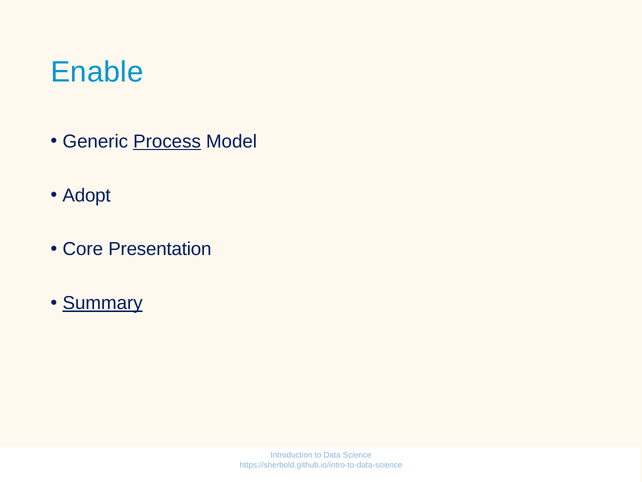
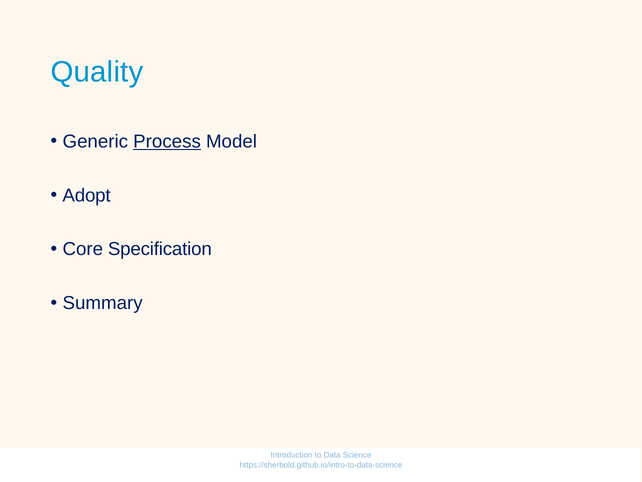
Enable: Enable -> Quality
Presentation: Presentation -> Specification
Summary underline: present -> none
